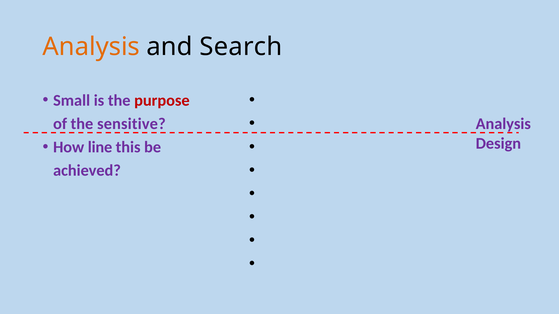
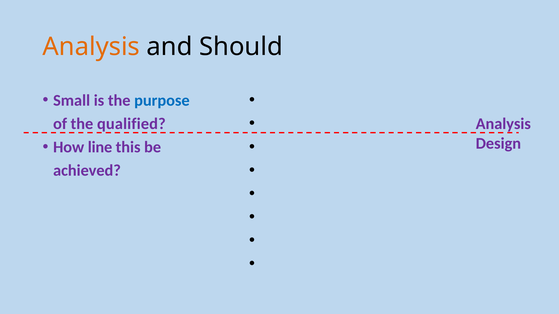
Search: Search -> Should
purpose colour: red -> blue
sensitive: sensitive -> qualified
